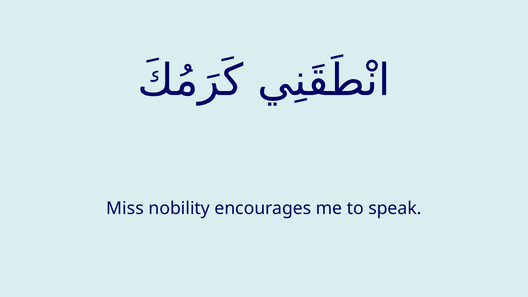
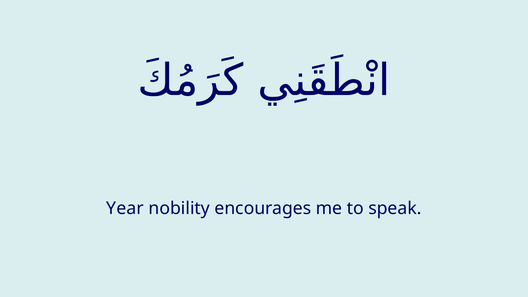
Miss: Miss -> Year
